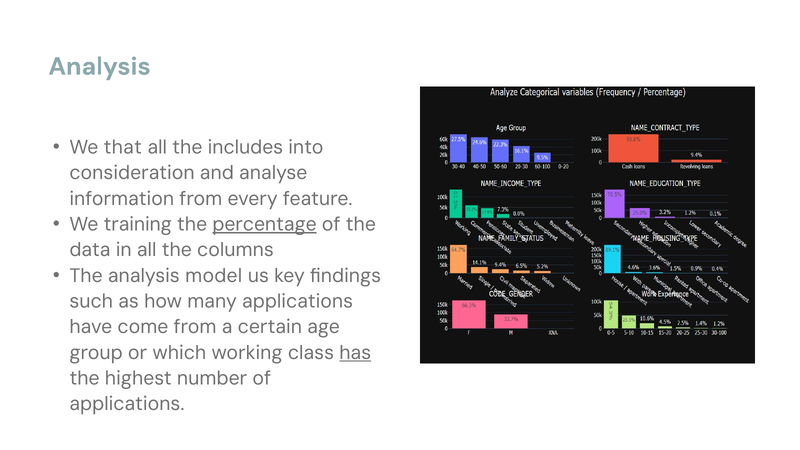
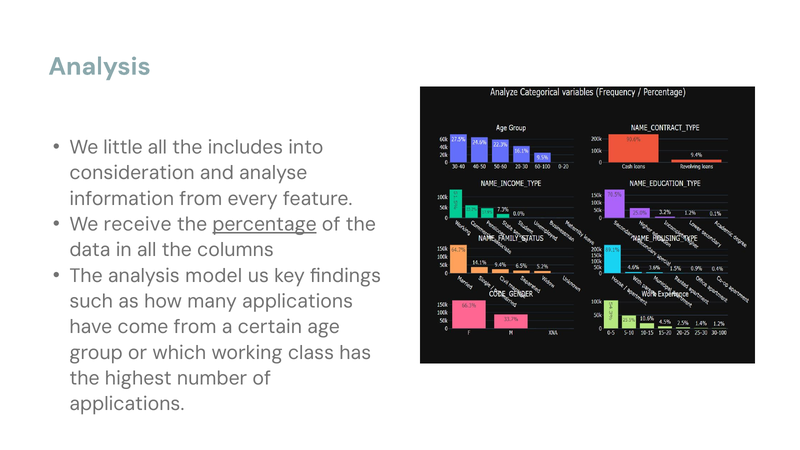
that: that -> little
training: training -> receive
has underline: present -> none
